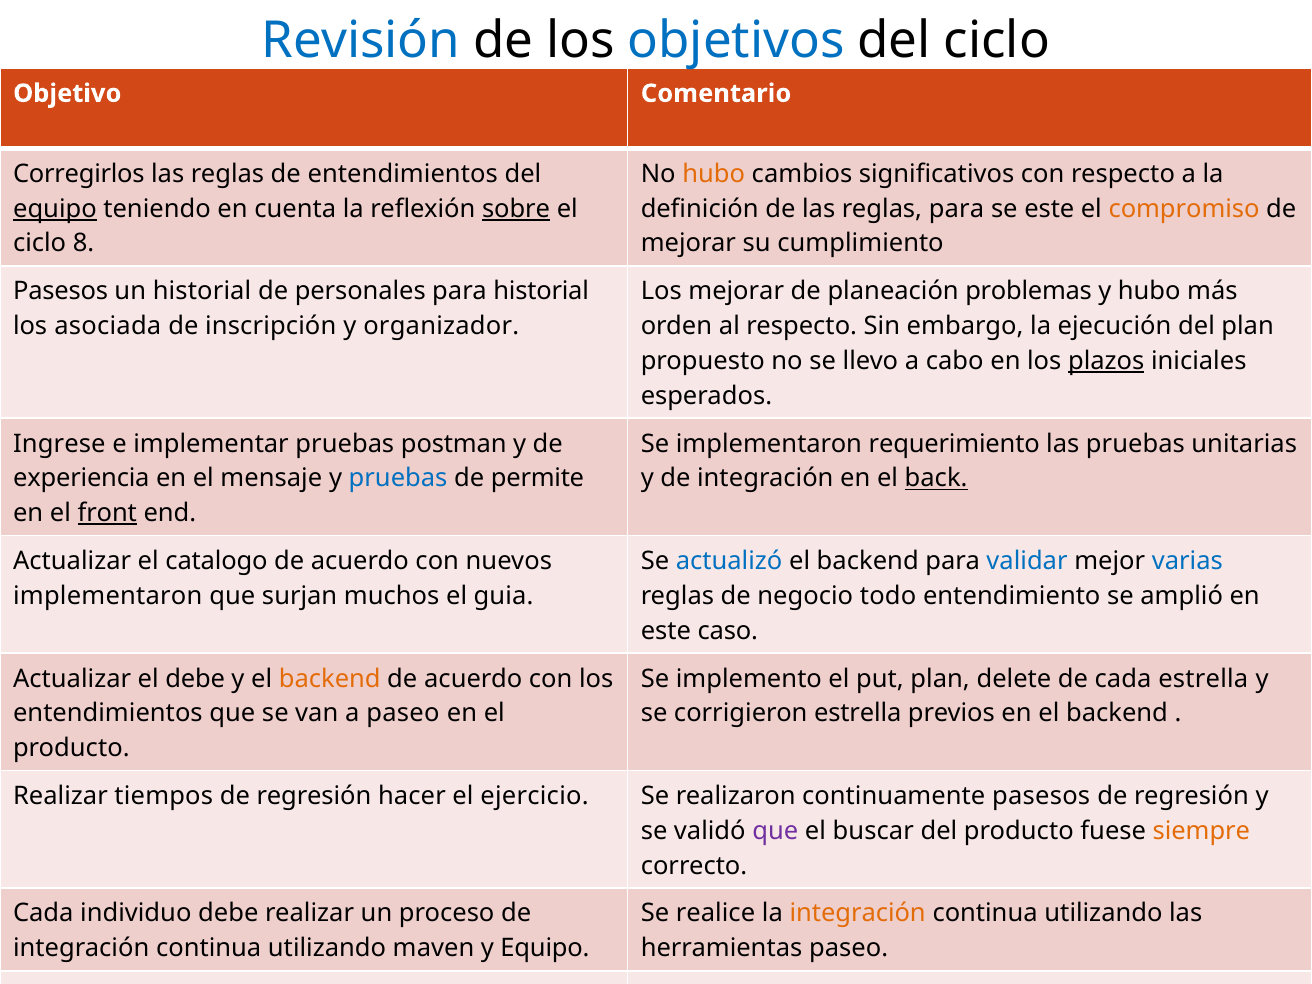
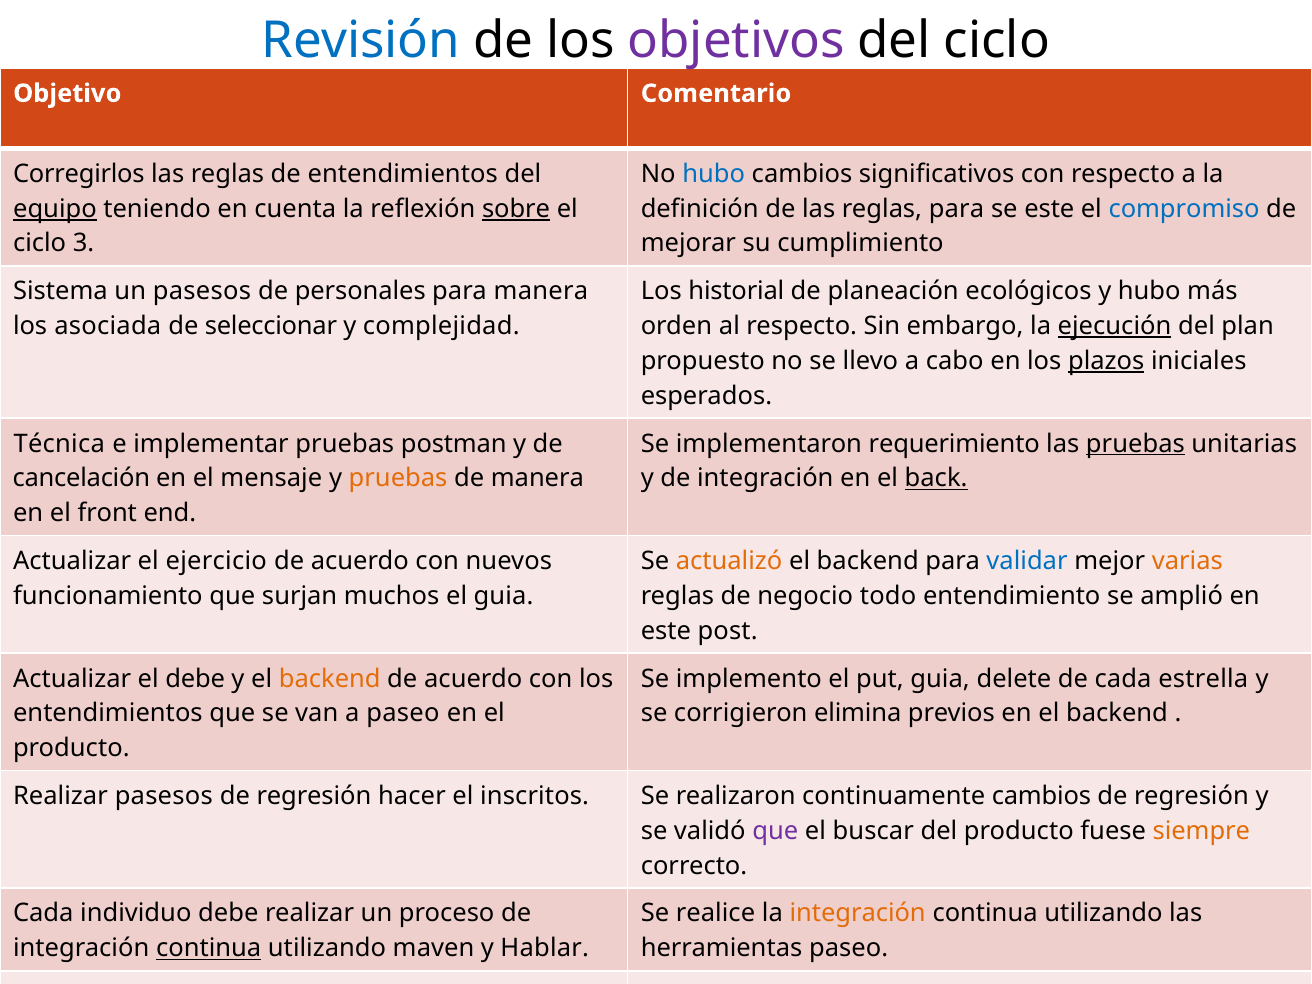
objetivos colour: blue -> purple
hubo at (714, 174) colour: orange -> blue
compromiso colour: orange -> blue
8: 8 -> 3
Pasesos at (61, 291): Pasesos -> Sistema
un historial: historial -> pasesos
para historial: historial -> manera
Los mejorar: mejorar -> historial
planeación problemas: problemas -> ecológicos
inscripción: inscripción -> seleccionar
organizador: organizador -> complejidad
ejecución underline: none -> present
Ingrese: Ingrese -> Técnica
pruebas at (1135, 444) underline: none -> present
experiencia: experiencia -> cancelación
pruebas at (398, 478) colour: blue -> orange
de permite: permite -> manera
front underline: present -> none
catalogo: catalogo -> ejercicio
actualizó colour: blue -> orange
varias colour: blue -> orange
implementaron at (108, 596): implementaron -> funcionamiento
este caso: caso -> post
put plan: plan -> guia
corrigieron estrella: estrella -> elimina
Realizar tiempos: tiempos -> pasesos
ejercicio: ejercicio -> inscritos
continuamente pasesos: pasesos -> cambios
continua at (209, 948) underline: none -> present
y Equipo: Equipo -> Hablar
